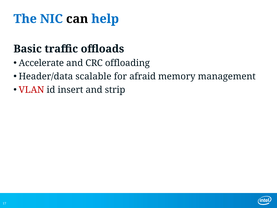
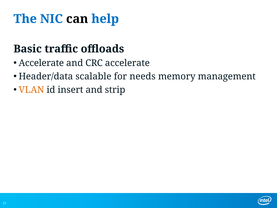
CRC offloading: offloading -> accelerate
afraid: afraid -> needs
VLAN colour: red -> orange
